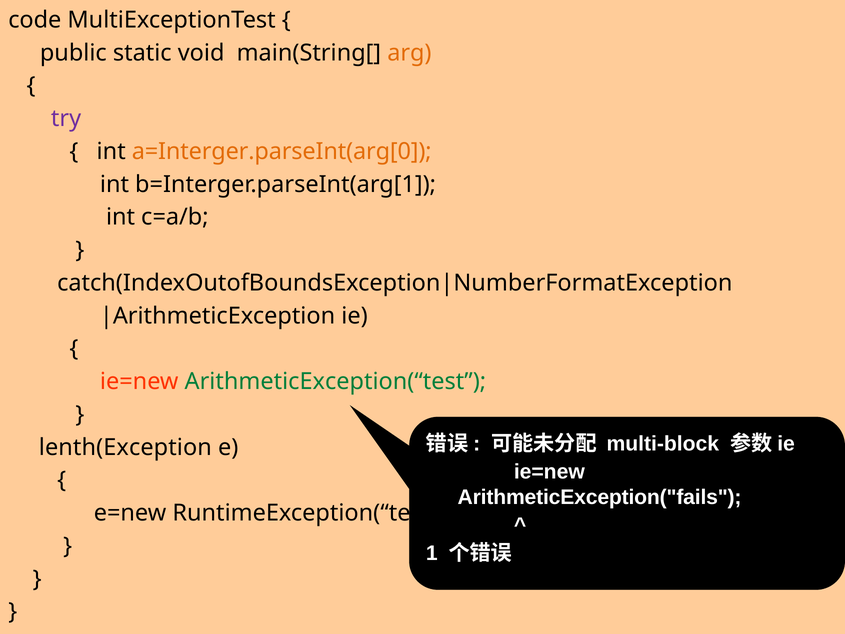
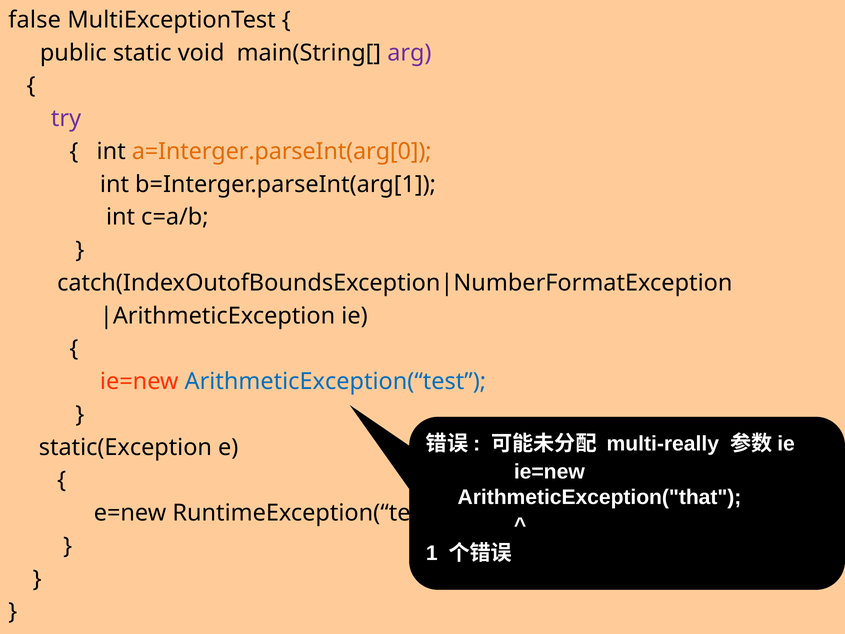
code: code -> false
arg colour: orange -> purple
ArithmeticException(“test colour: green -> blue
multi-block: multi-block -> multi-really
lenth(Exception: lenth(Exception -> static(Exception
ArithmeticException("fails: ArithmeticException("fails -> ArithmeticException("that
